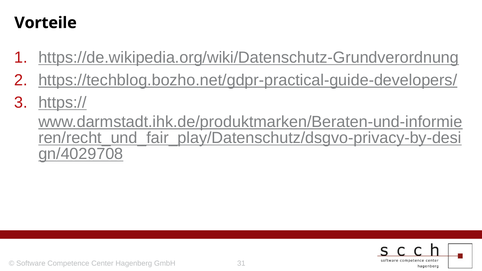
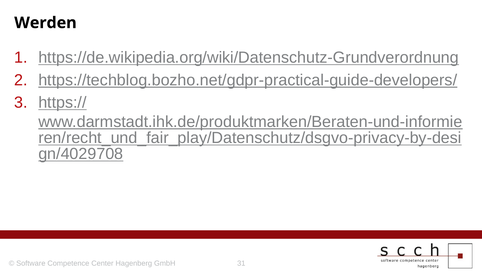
Vorteile: Vorteile -> Werden
